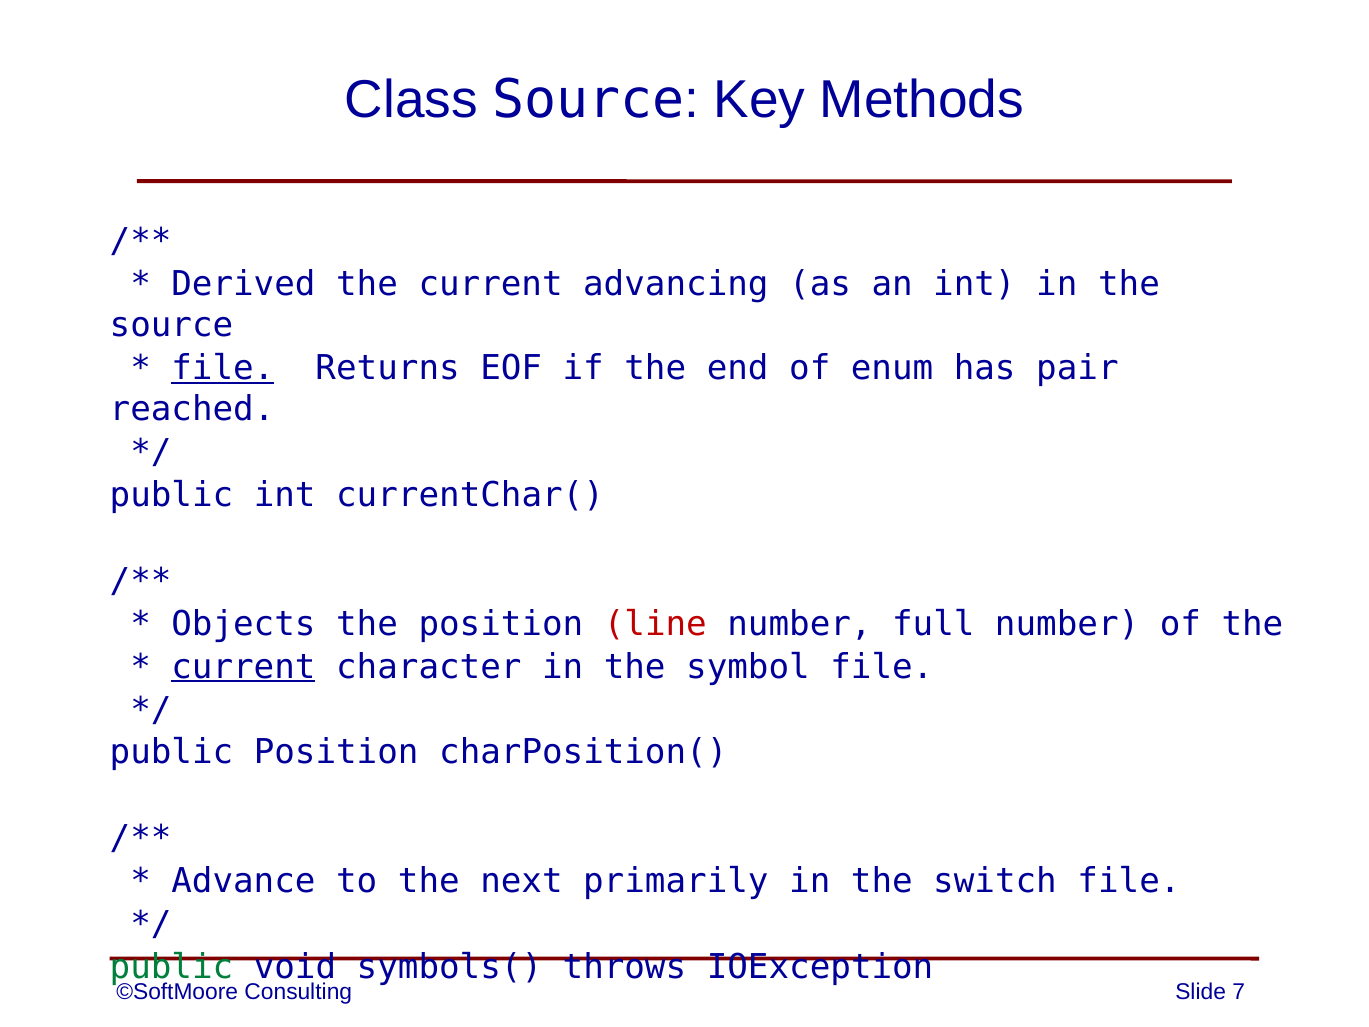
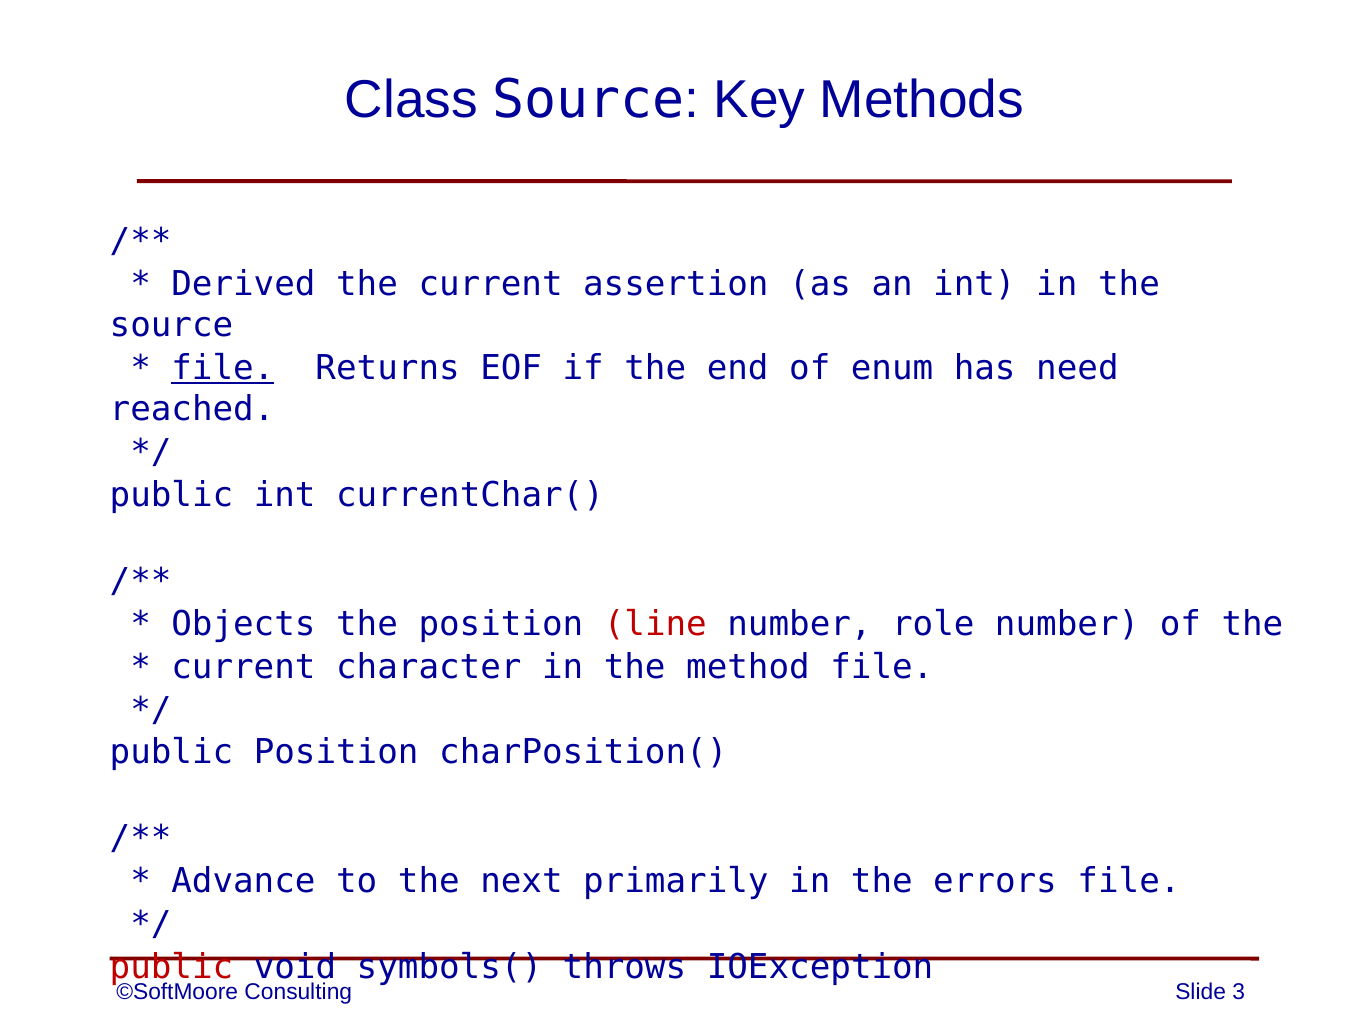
advancing: advancing -> assertion
pair: pair -> need
full: full -> role
current at (243, 667) underline: present -> none
symbol: symbol -> method
switch: switch -> errors
public at (171, 967) colour: green -> red
7: 7 -> 3
